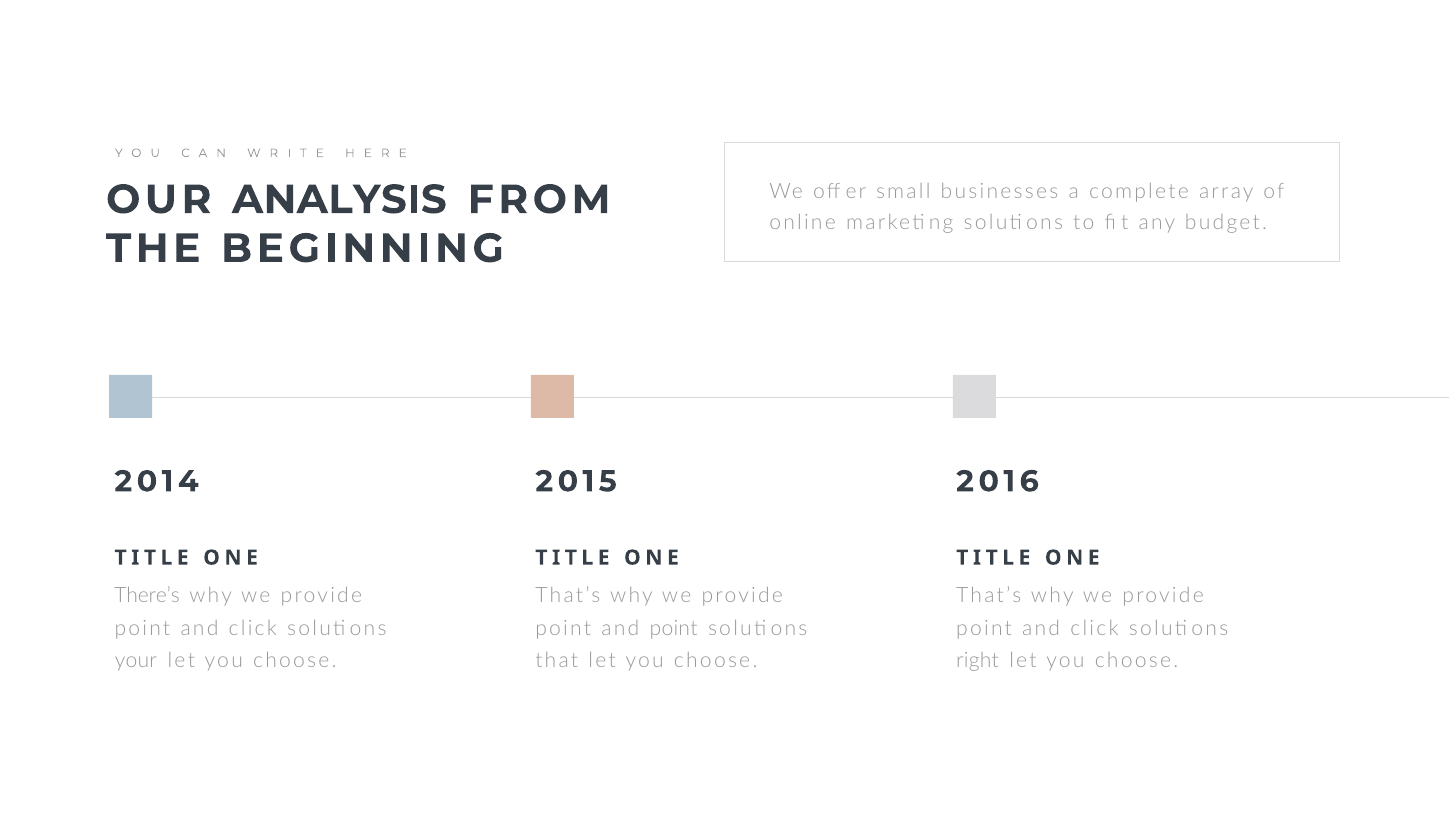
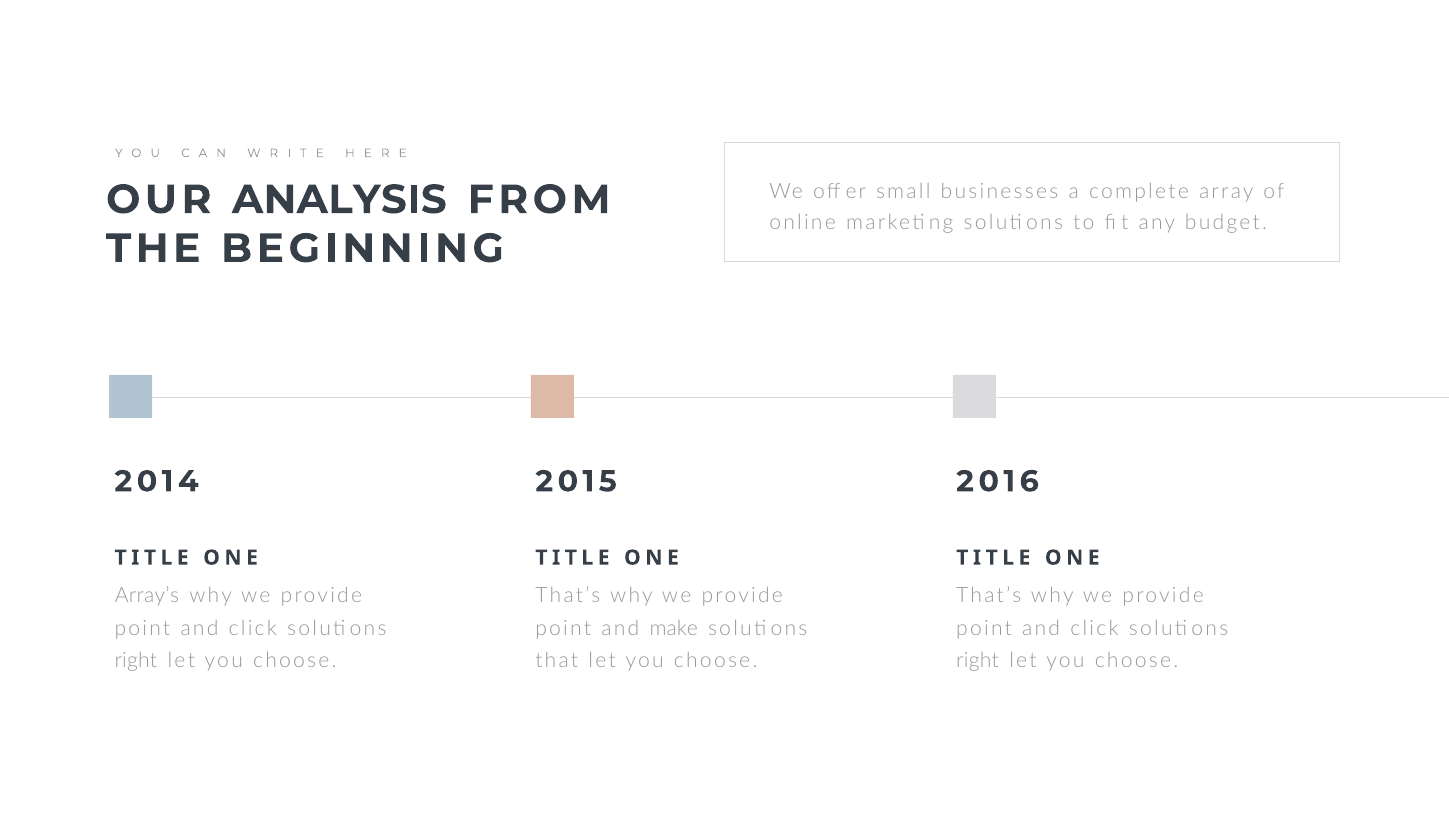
There’s: There’s -> Array’s
and point: point -> make
your at (136, 661): your -> right
